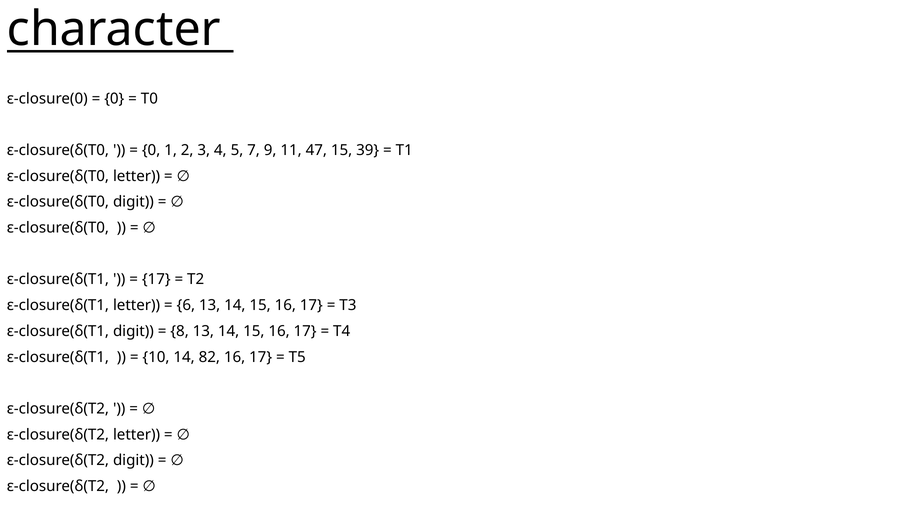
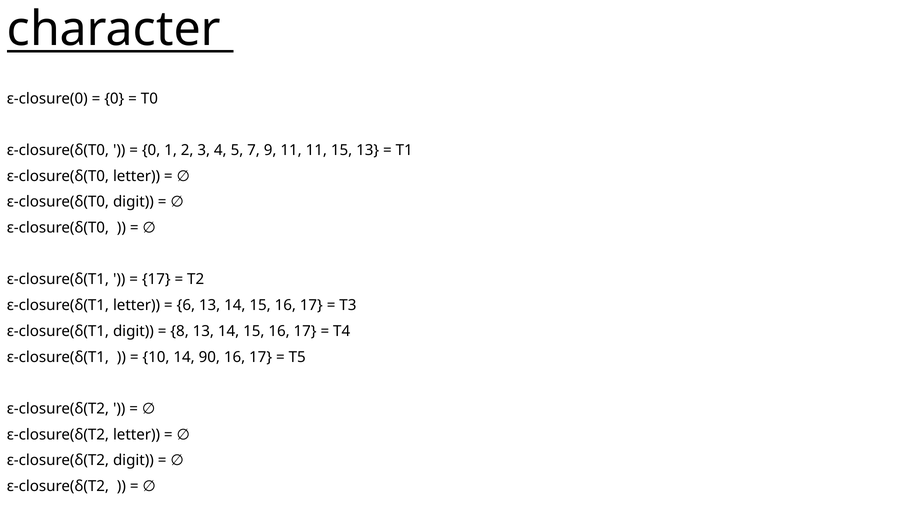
11 47: 47 -> 11
15 39: 39 -> 13
82: 82 -> 90
